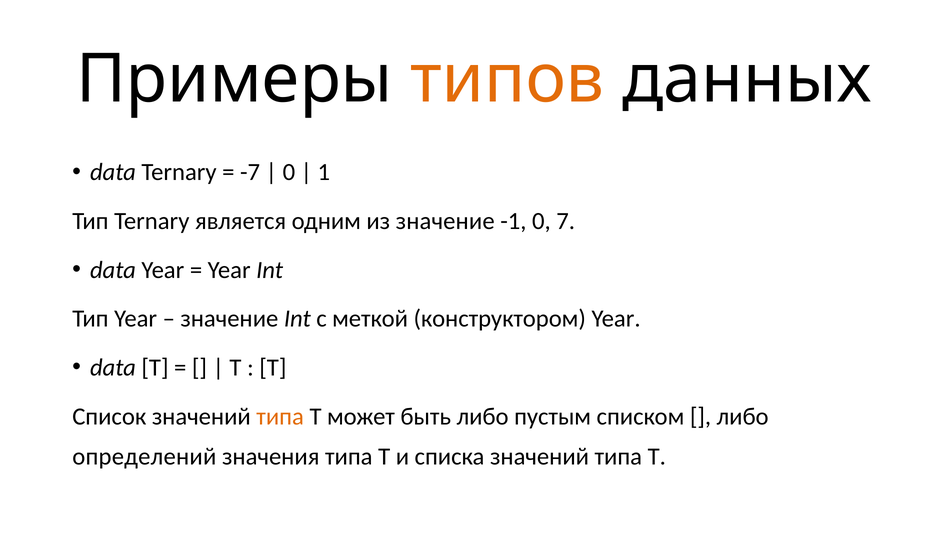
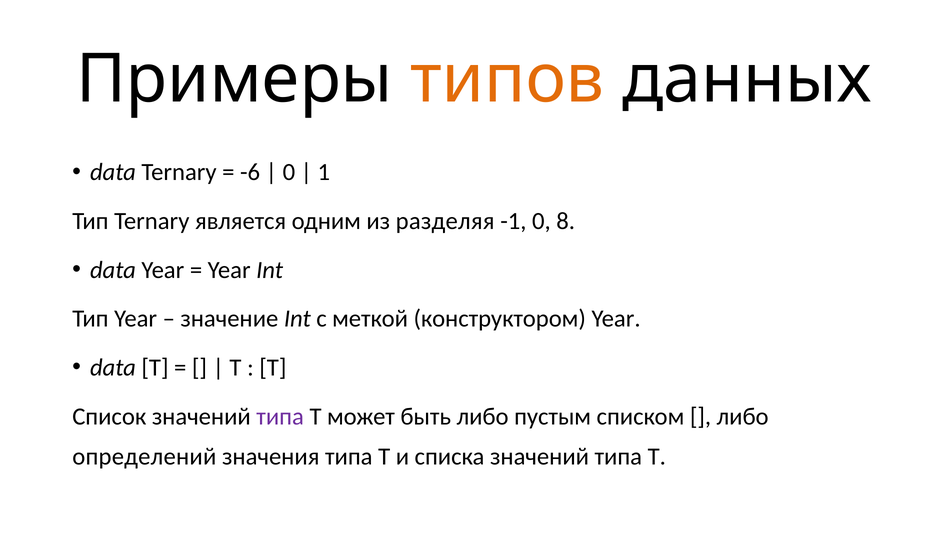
-7: -7 -> -6
из значение: значение -> разделяя
7: 7 -> 8
типа at (280, 417) colour: orange -> purple
